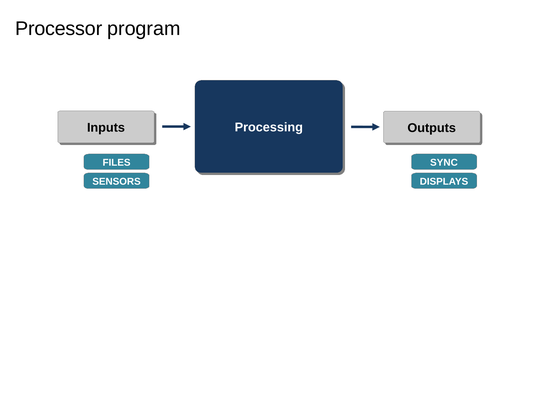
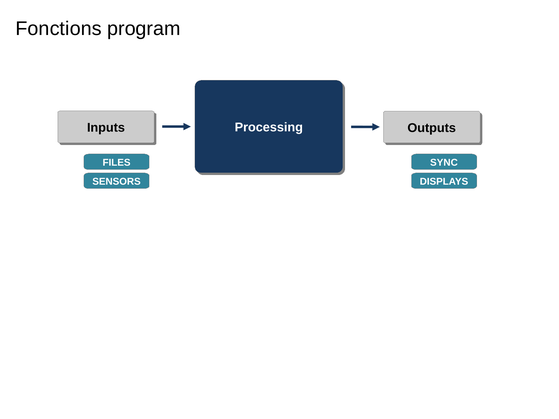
Processor: Processor -> Fonctions
